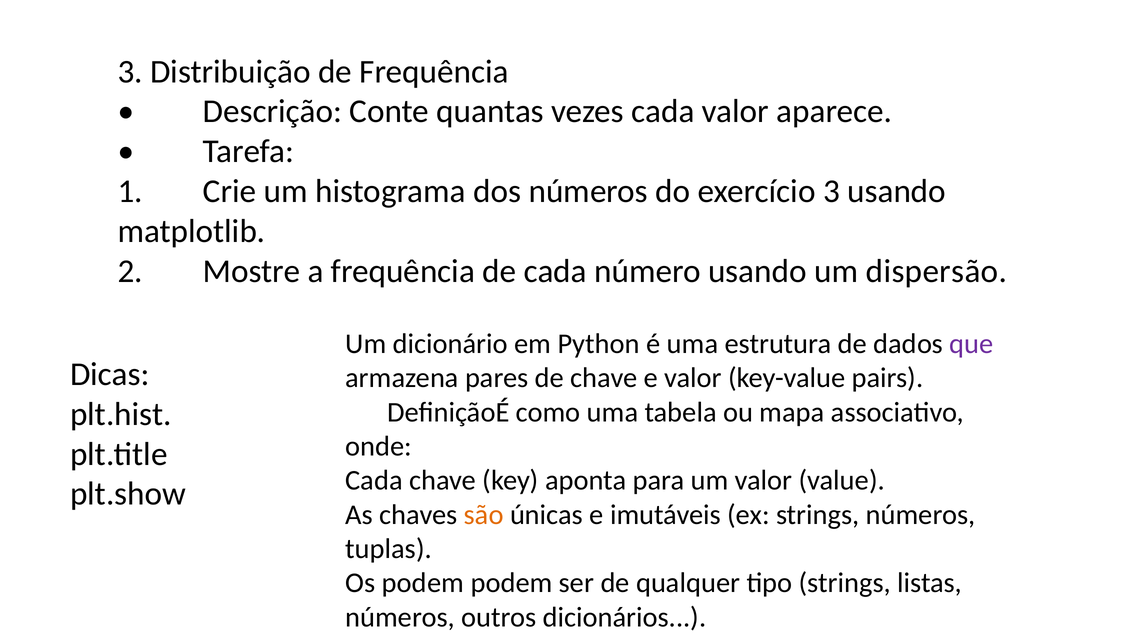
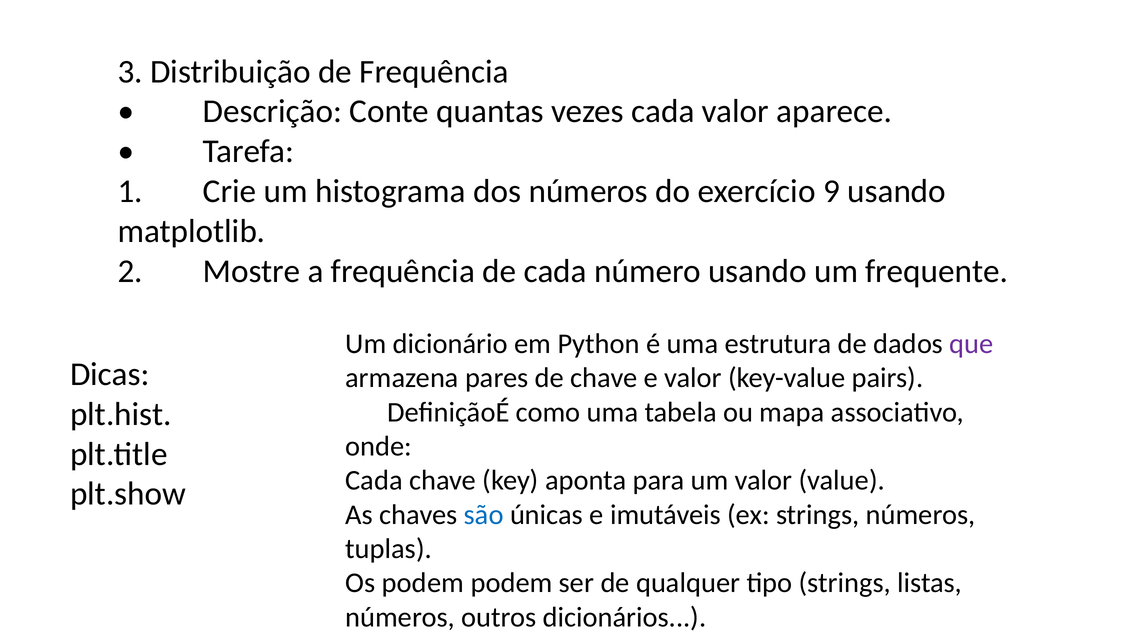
exercício 3: 3 -> 9
dispersão: dispersão -> frequente
são colour: orange -> blue
